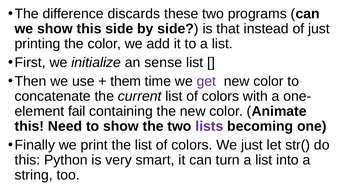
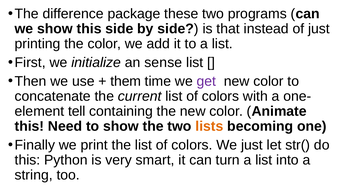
discards: discards -> package
fail: fail -> tell
lists colour: purple -> orange
